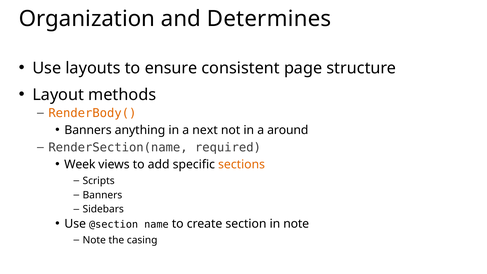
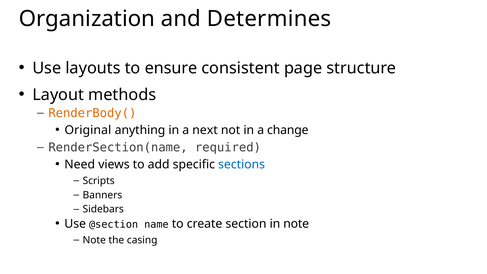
Banners at (88, 130): Banners -> Original
around: around -> change
Week: Week -> Need
sections colour: orange -> blue
